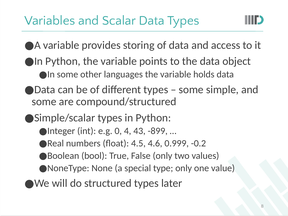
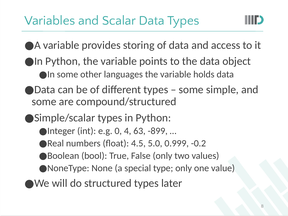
43: 43 -> 63
4.6: 4.6 -> 5.0
